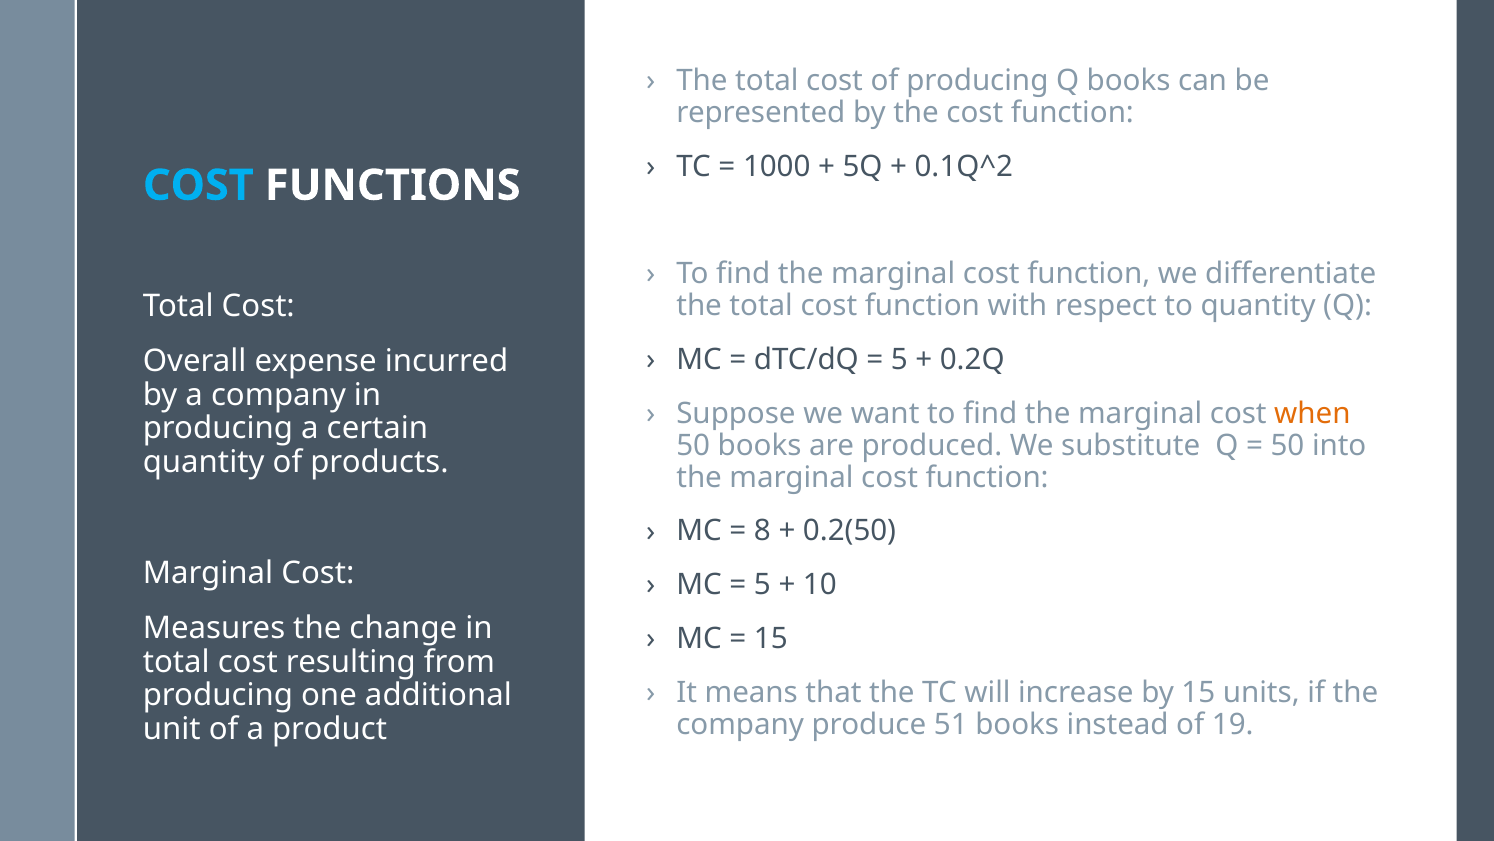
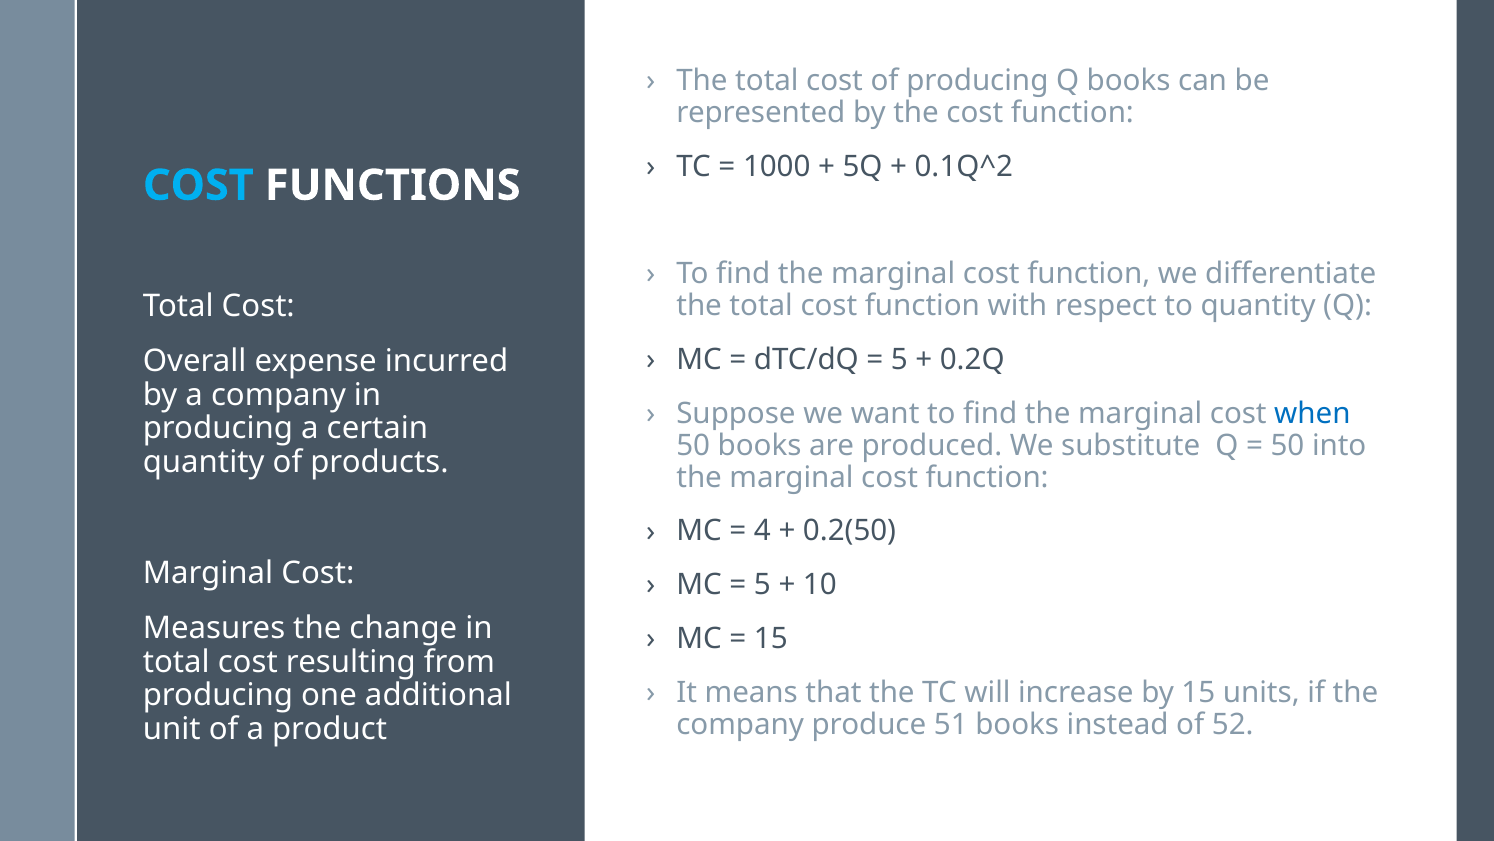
when colour: orange -> blue
8: 8 -> 4
19: 19 -> 52
